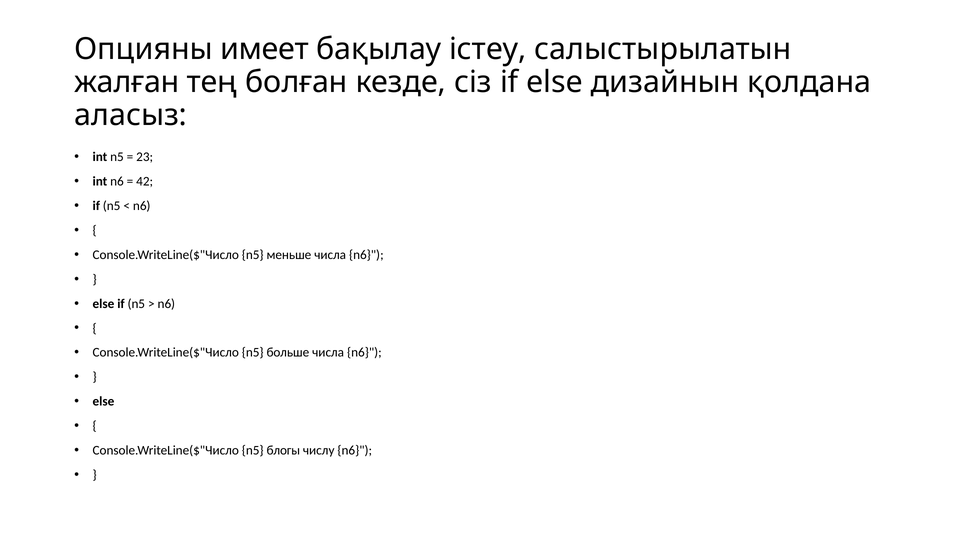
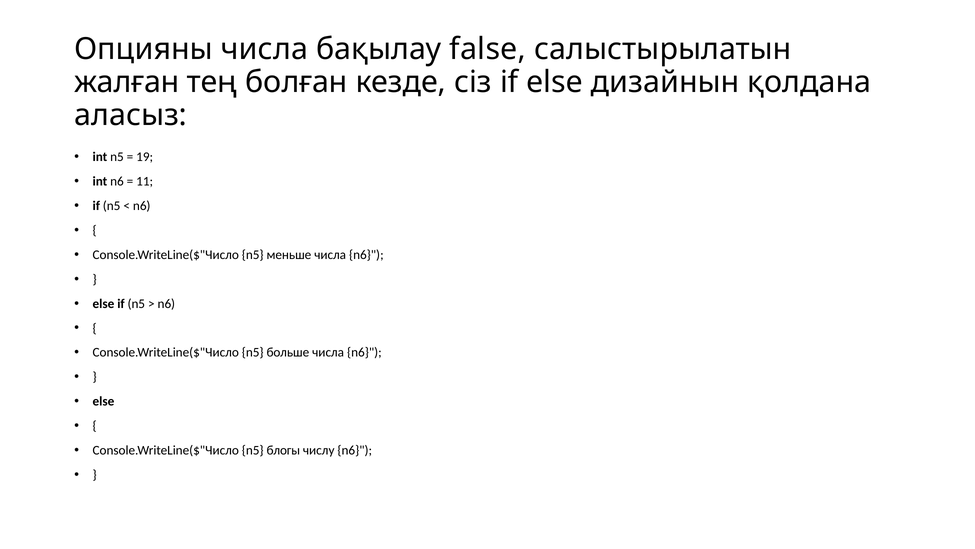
Опцияны имеет: имеет -> числа
істеу: істеу -> false
23: 23 -> 19
42: 42 -> 11
